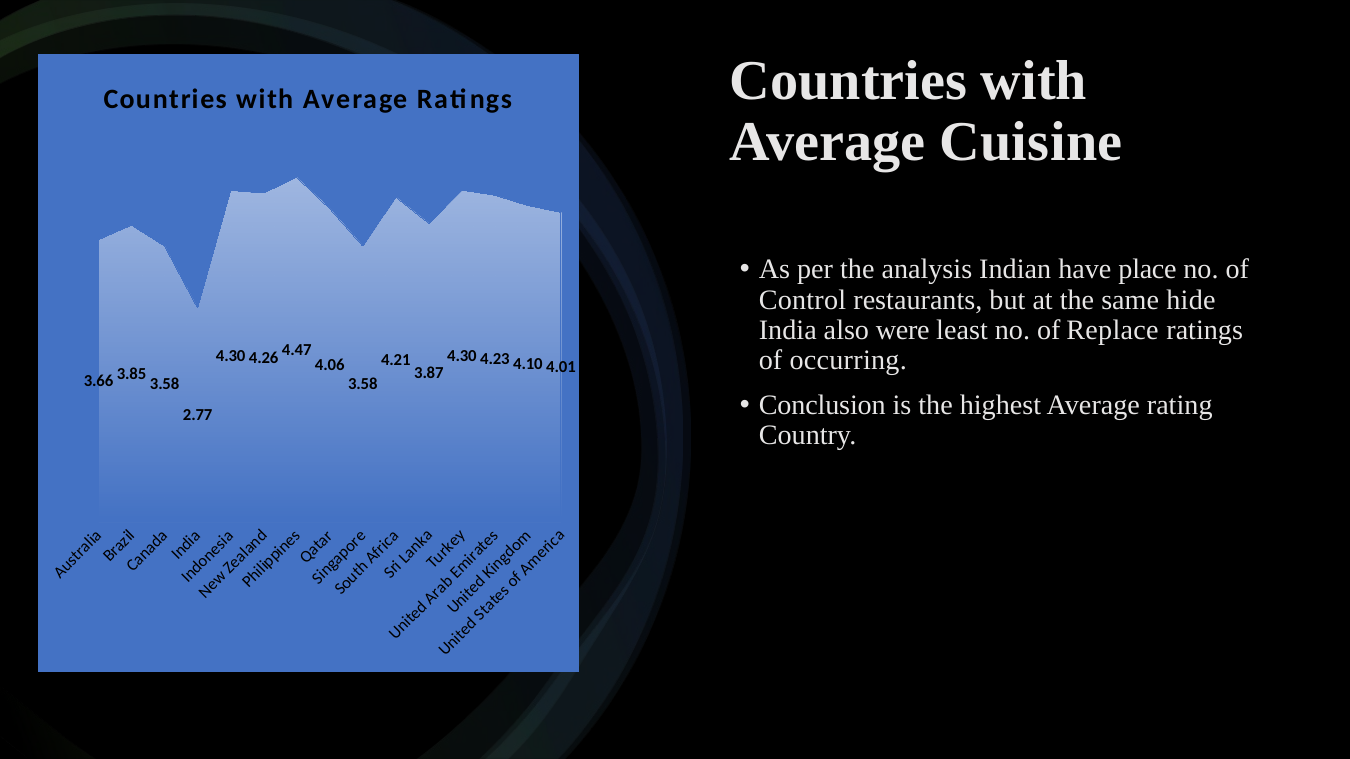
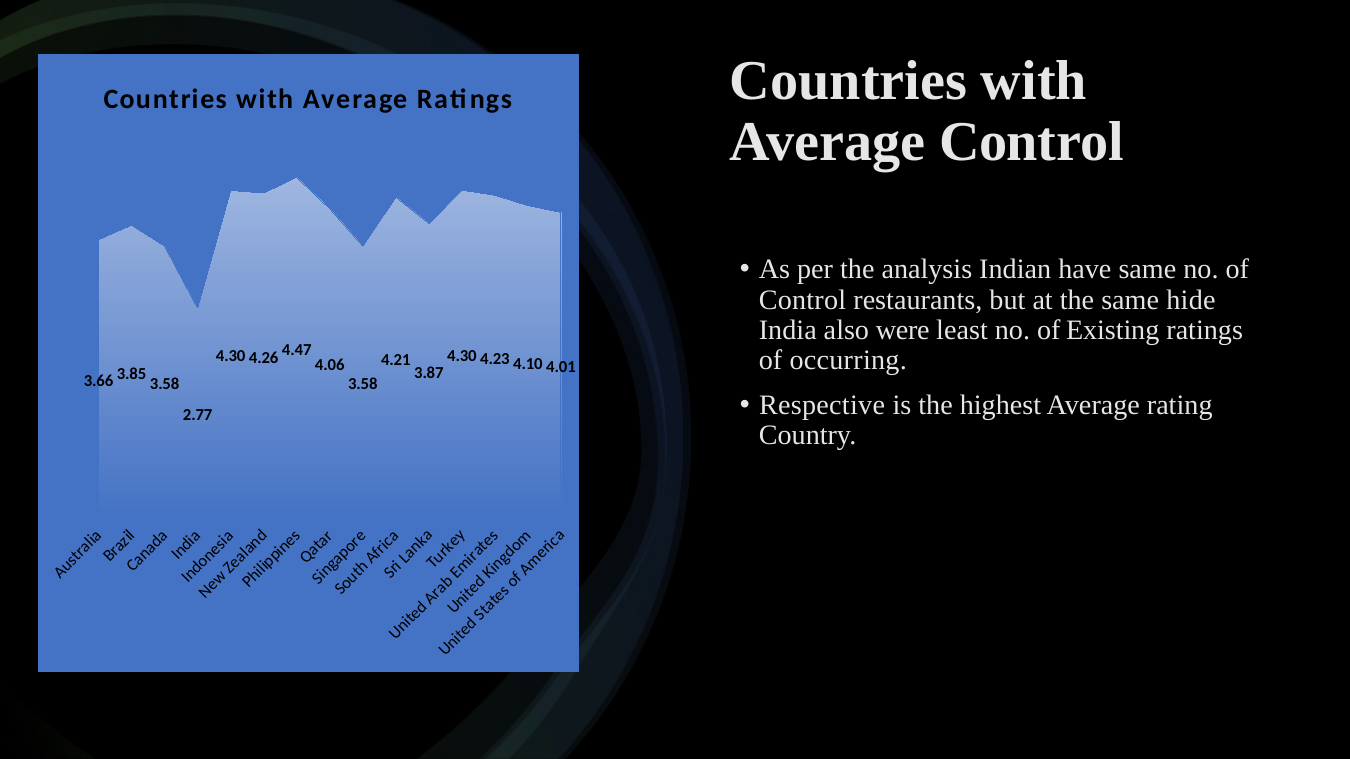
Average Cuisine: Cuisine -> Control
have place: place -> same
Replace: Replace -> Existing
Conclusion: Conclusion -> Respective
